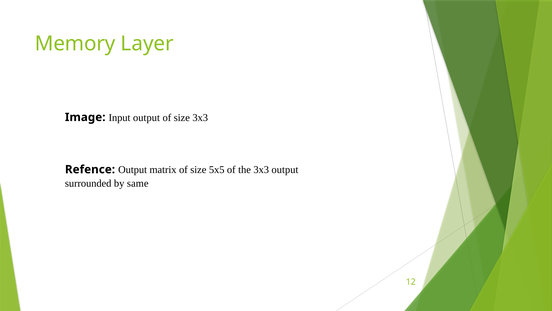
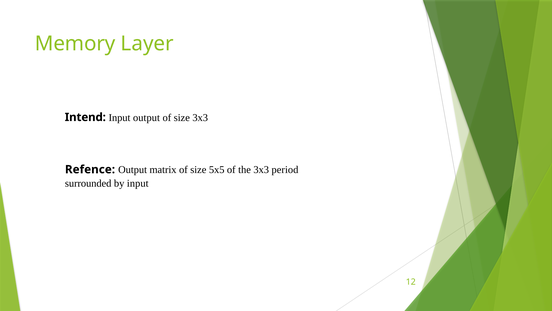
Image: Image -> Intend
3x3 output: output -> period
by same: same -> input
